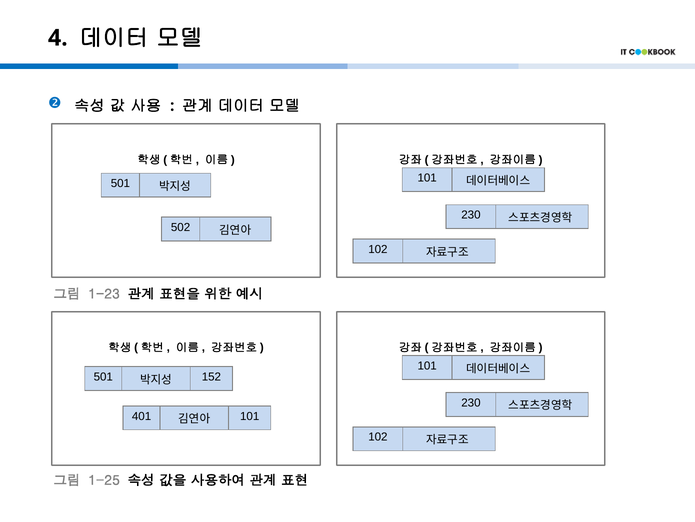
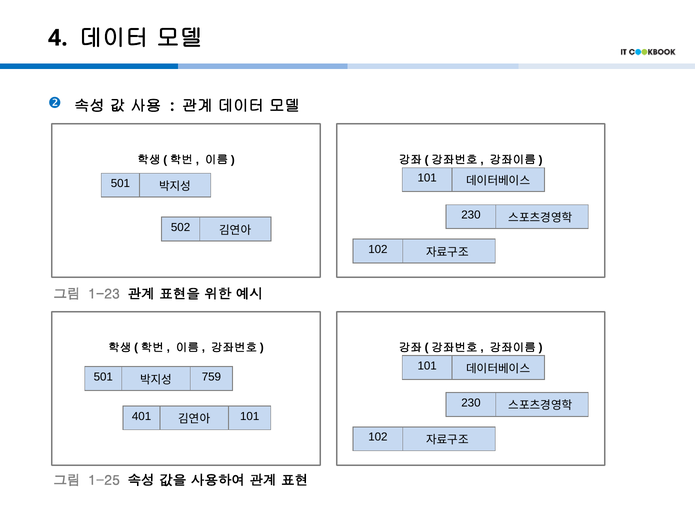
152: 152 -> 759
